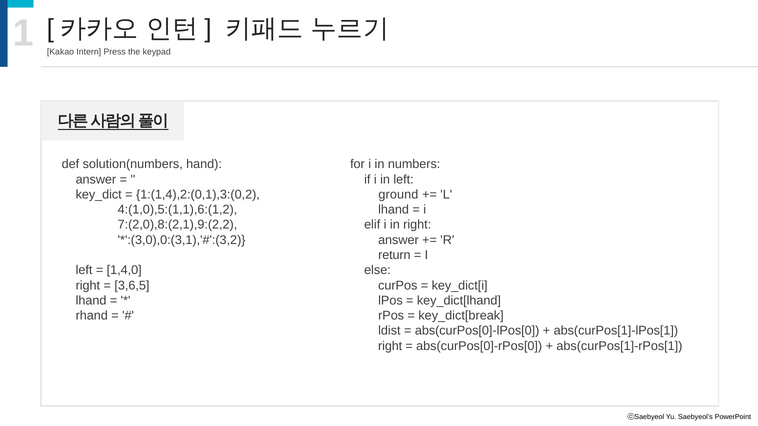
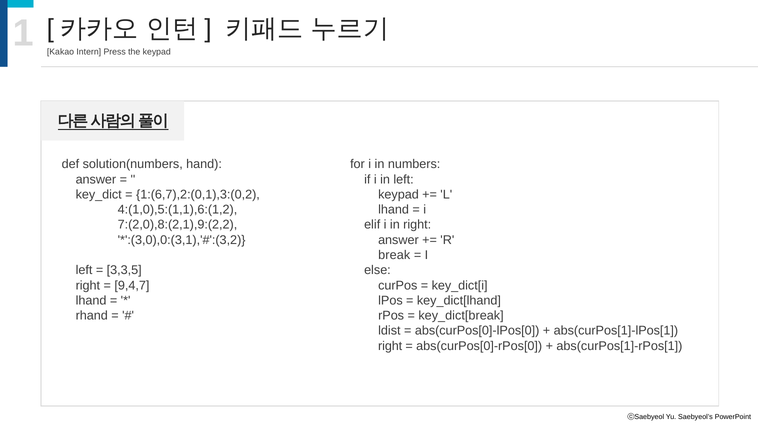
1:(1,4),2:(0,1),3:(0,2: 1:(1,4),2:(0,1),3:(0,2 -> 1:(6,7),2:(0,1),3:(0,2
ground at (398, 195): ground -> keypad
return: return -> break
1,4,0: 1,4,0 -> 3,3,5
3,6,5: 3,6,5 -> 9,4,7
